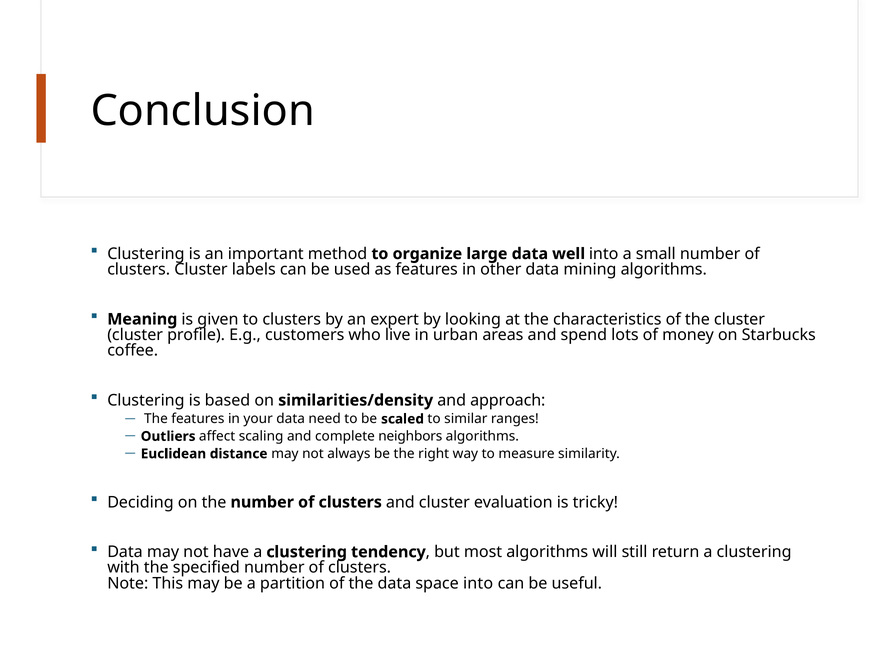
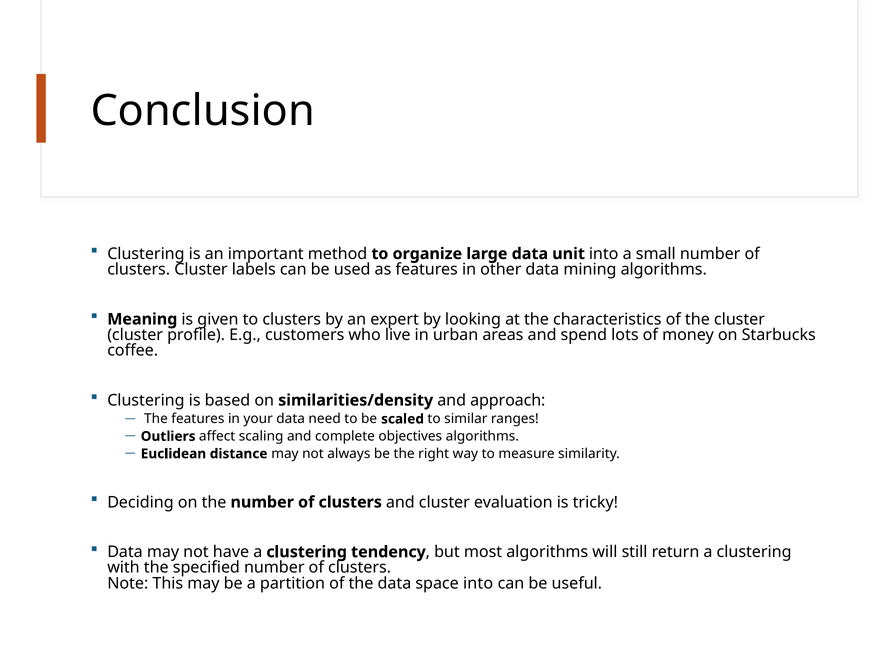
well: well -> unit
neighbors: neighbors -> objectives
